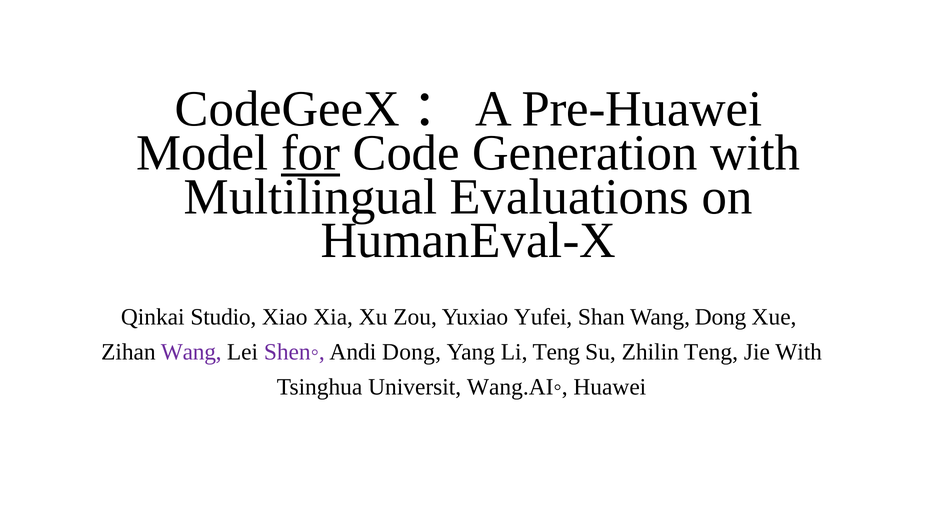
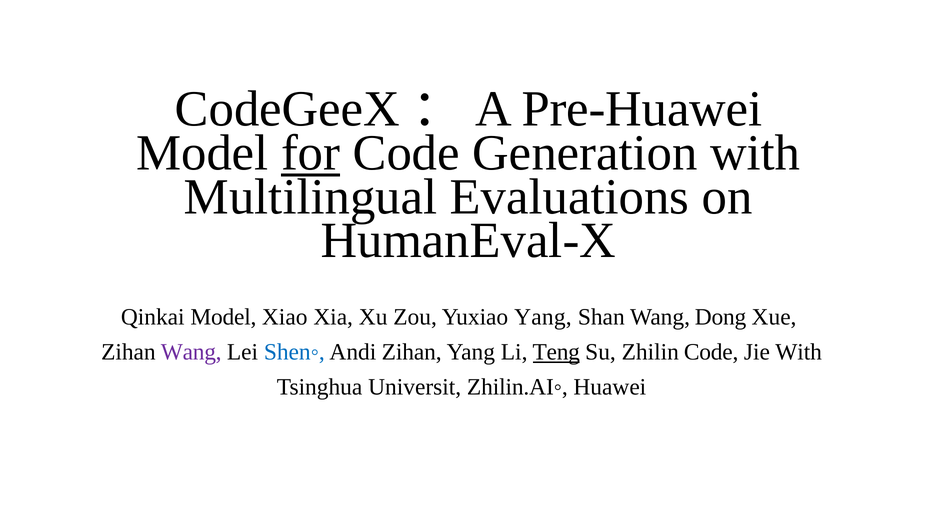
Qinkai Studio: Studio -> Model
Yuxiao Yufei: Yufei -> Yang
Shen◦ colour: purple -> blue
Andi Dong: Dong -> Zihan
Teng at (556, 352) underline: none -> present
Zhilin Teng: Teng -> Code
Wang.AI◦: Wang.AI◦ -> Zhilin.AI◦
